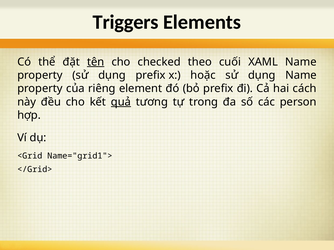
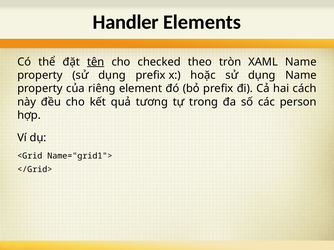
Triggers: Triggers -> Handler
cuối: cuối -> tròn
quả underline: present -> none
